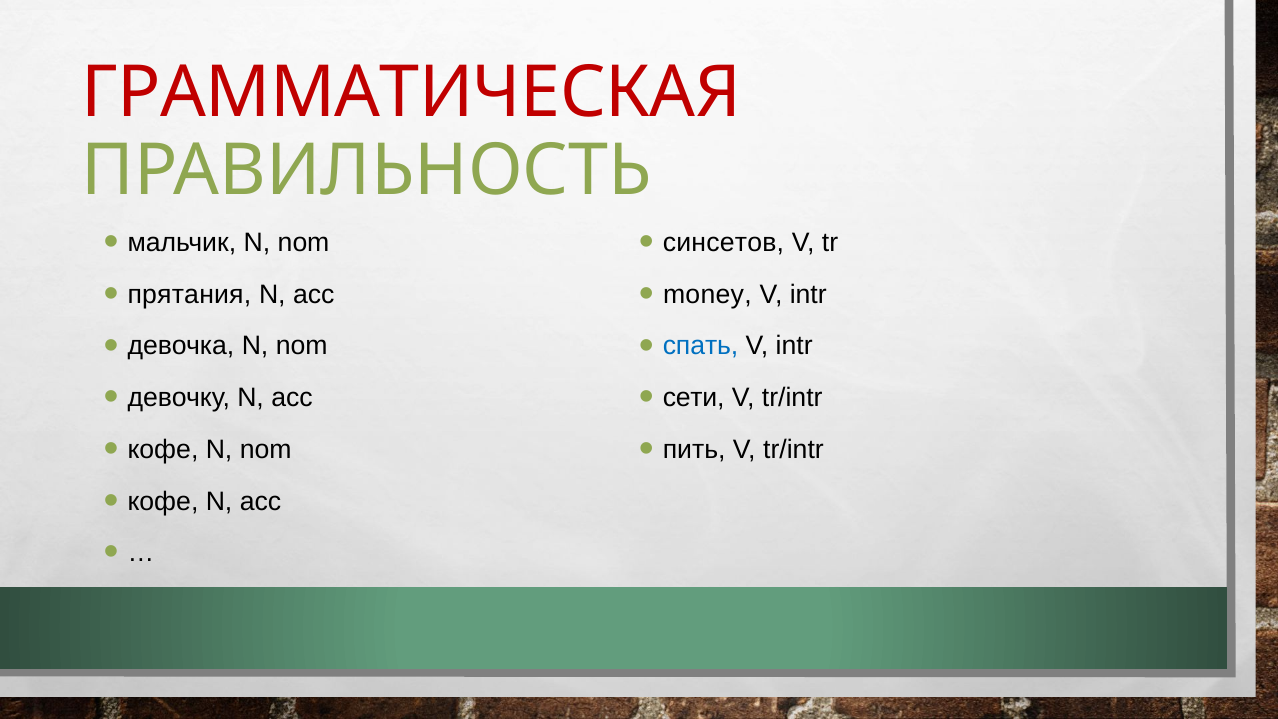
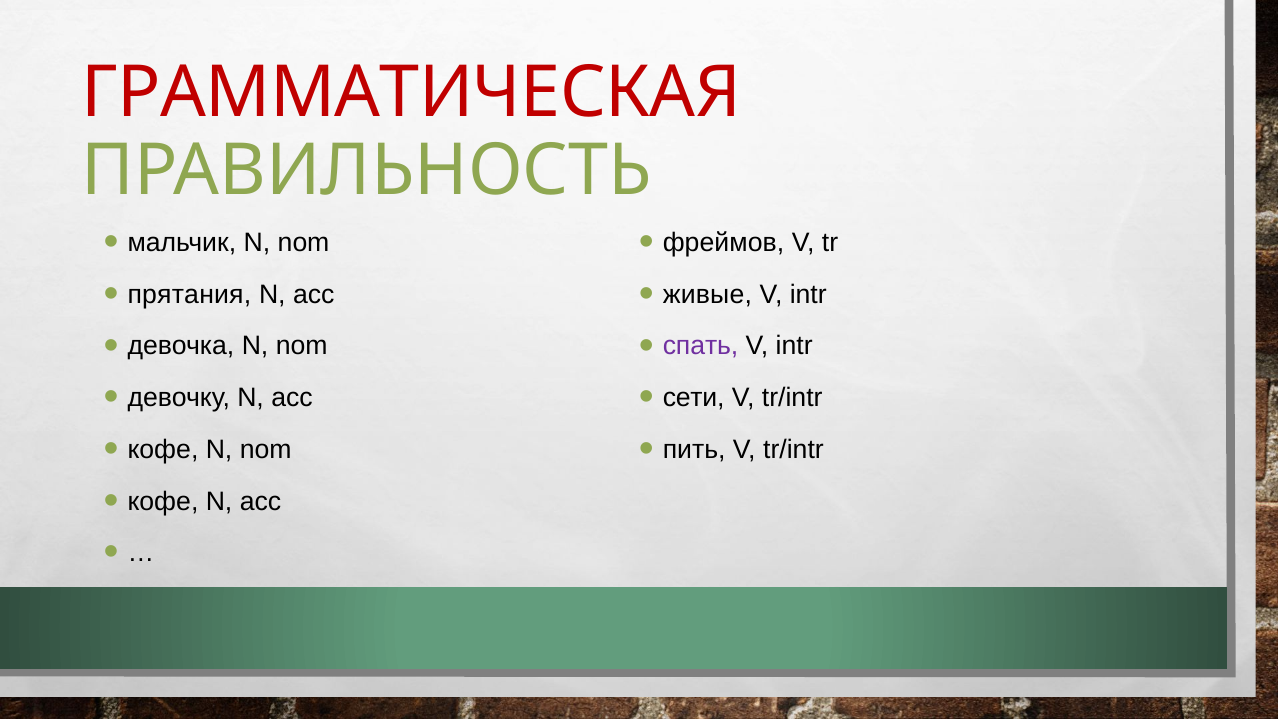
синсетов: синсетов -> фреймов
money: money -> живые
спать colour: blue -> purple
